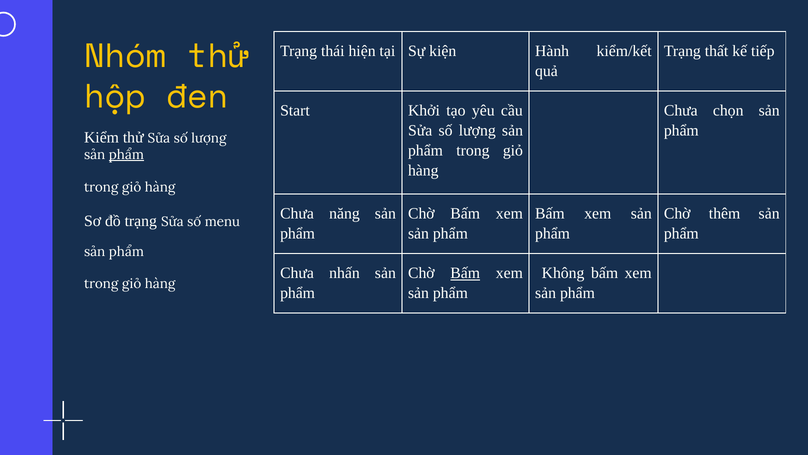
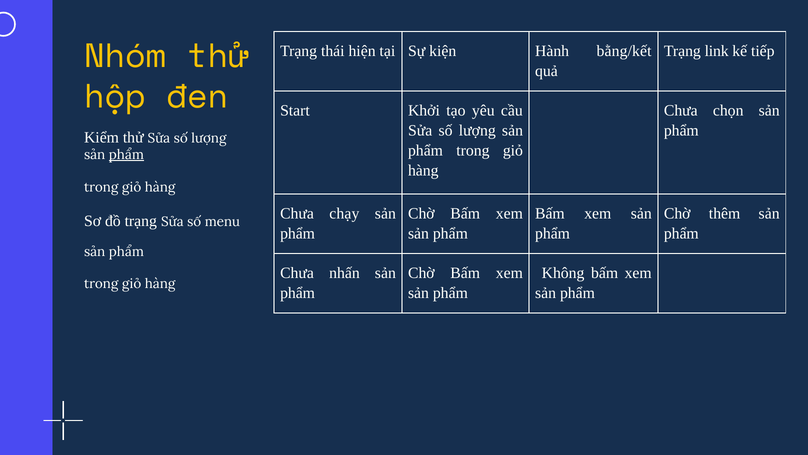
kiểm/kết: kiểm/kết -> bằng/kết
thất: thất -> link
năng: năng -> chạy
Bấm at (465, 273) underline: present -> none
